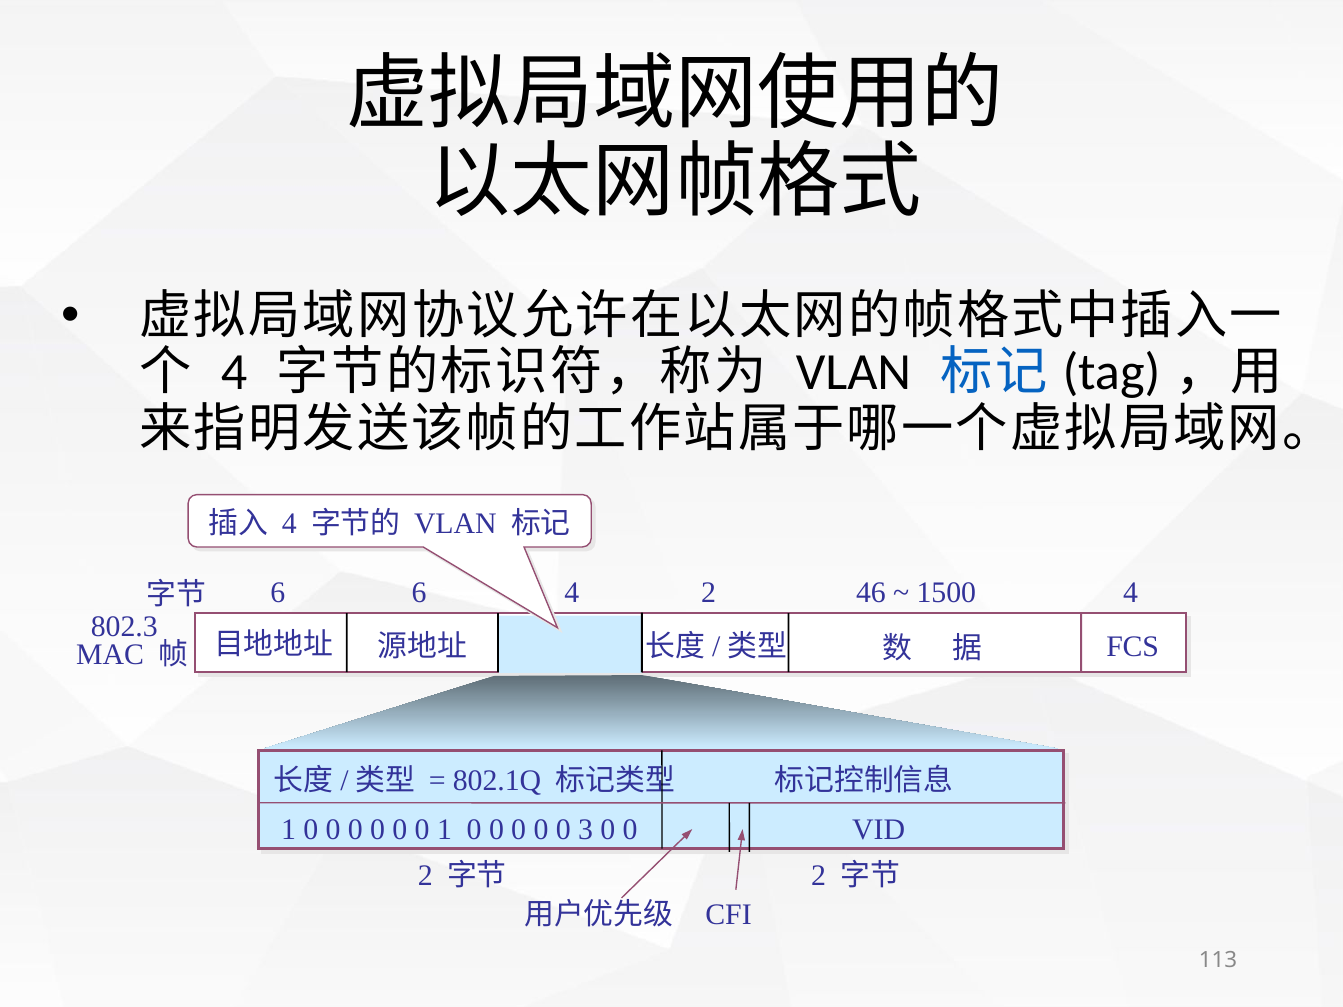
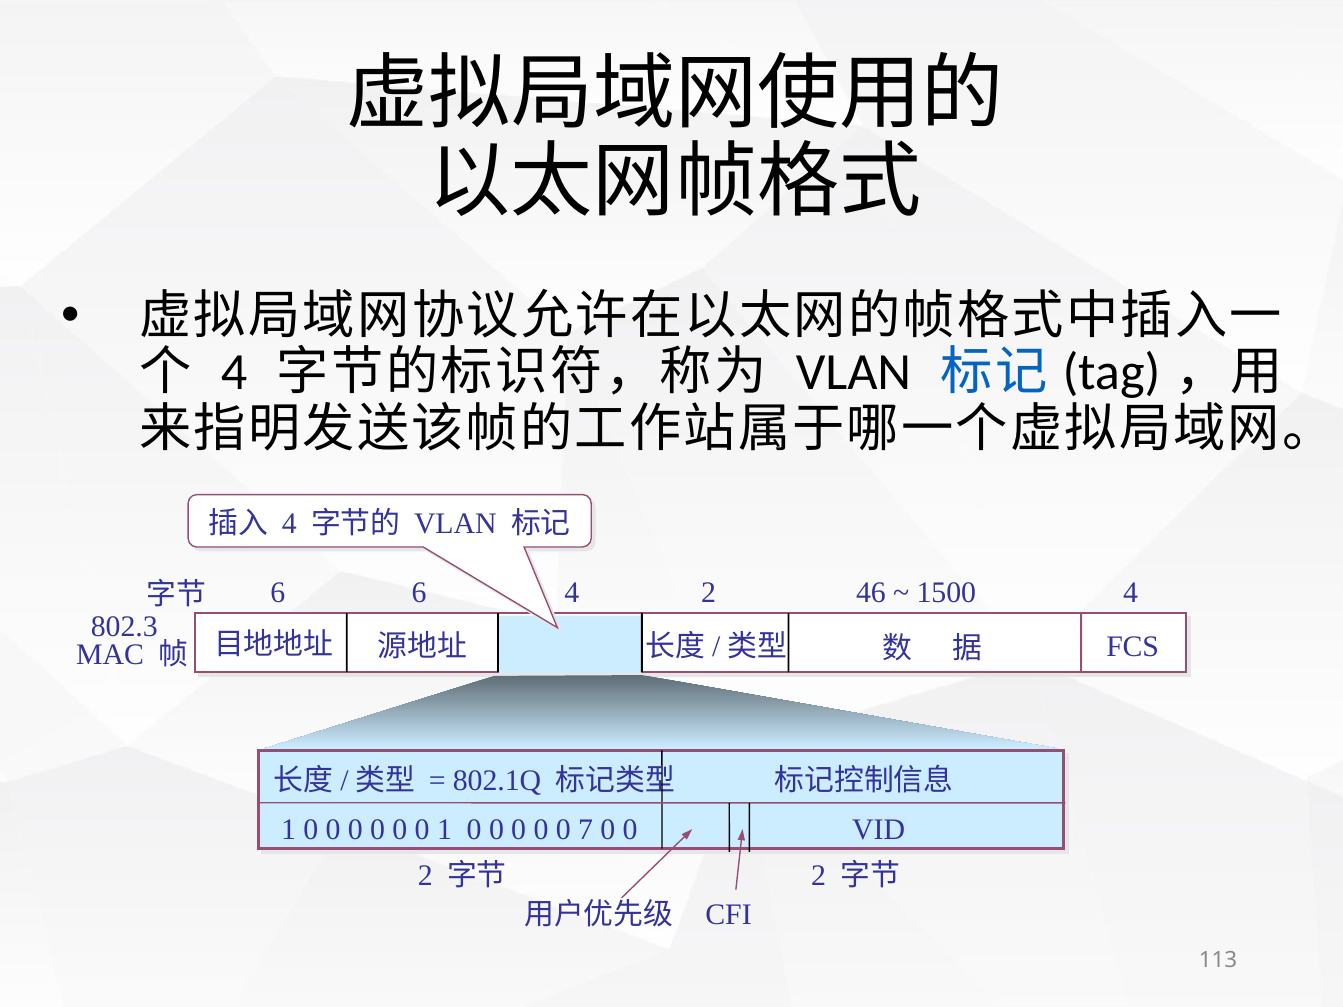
3: 3 -> 7
